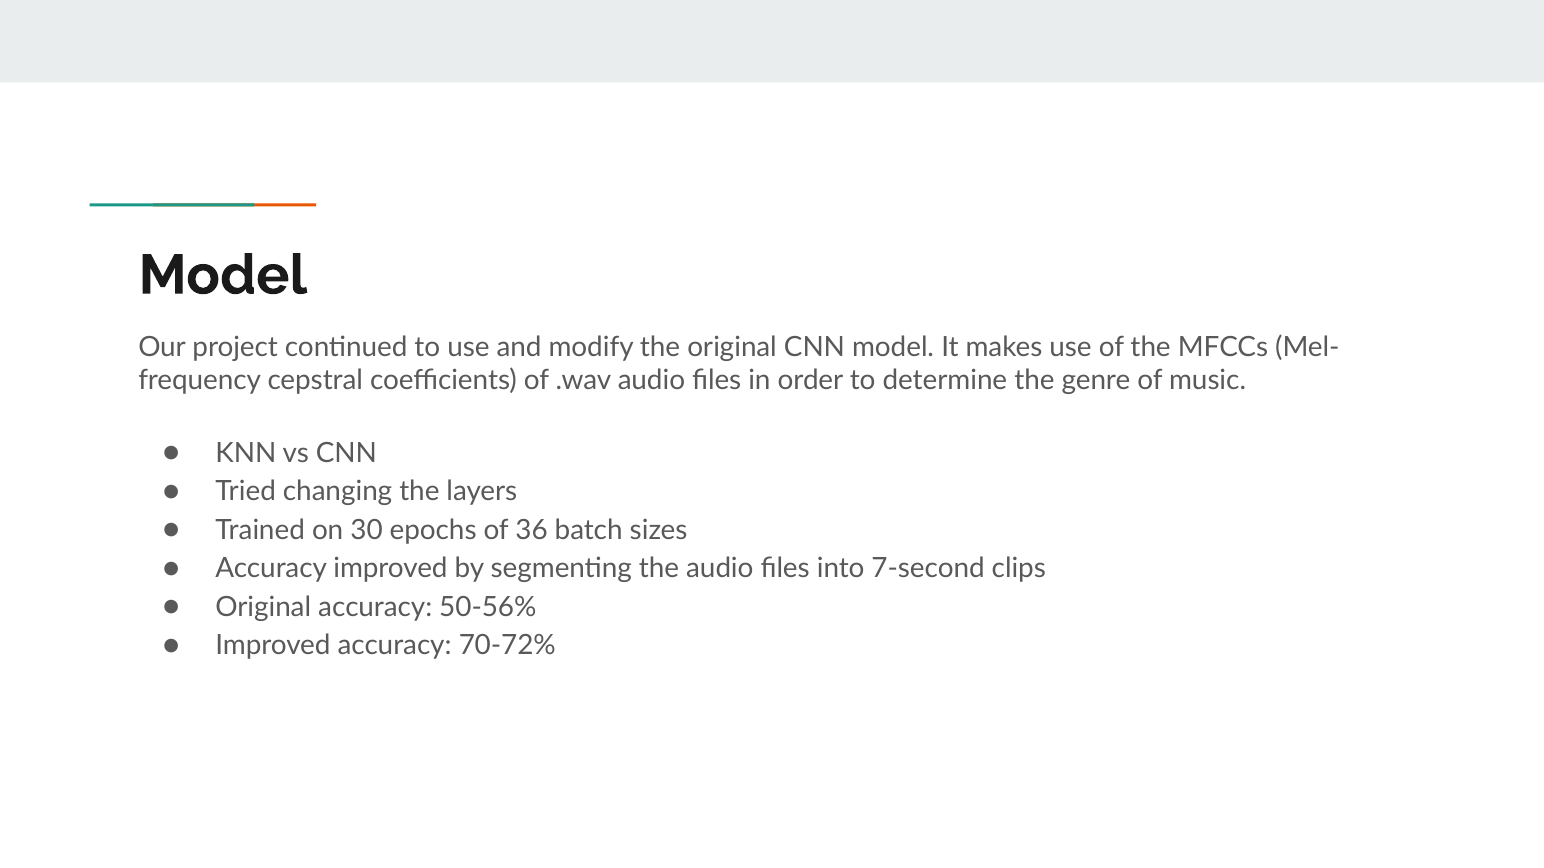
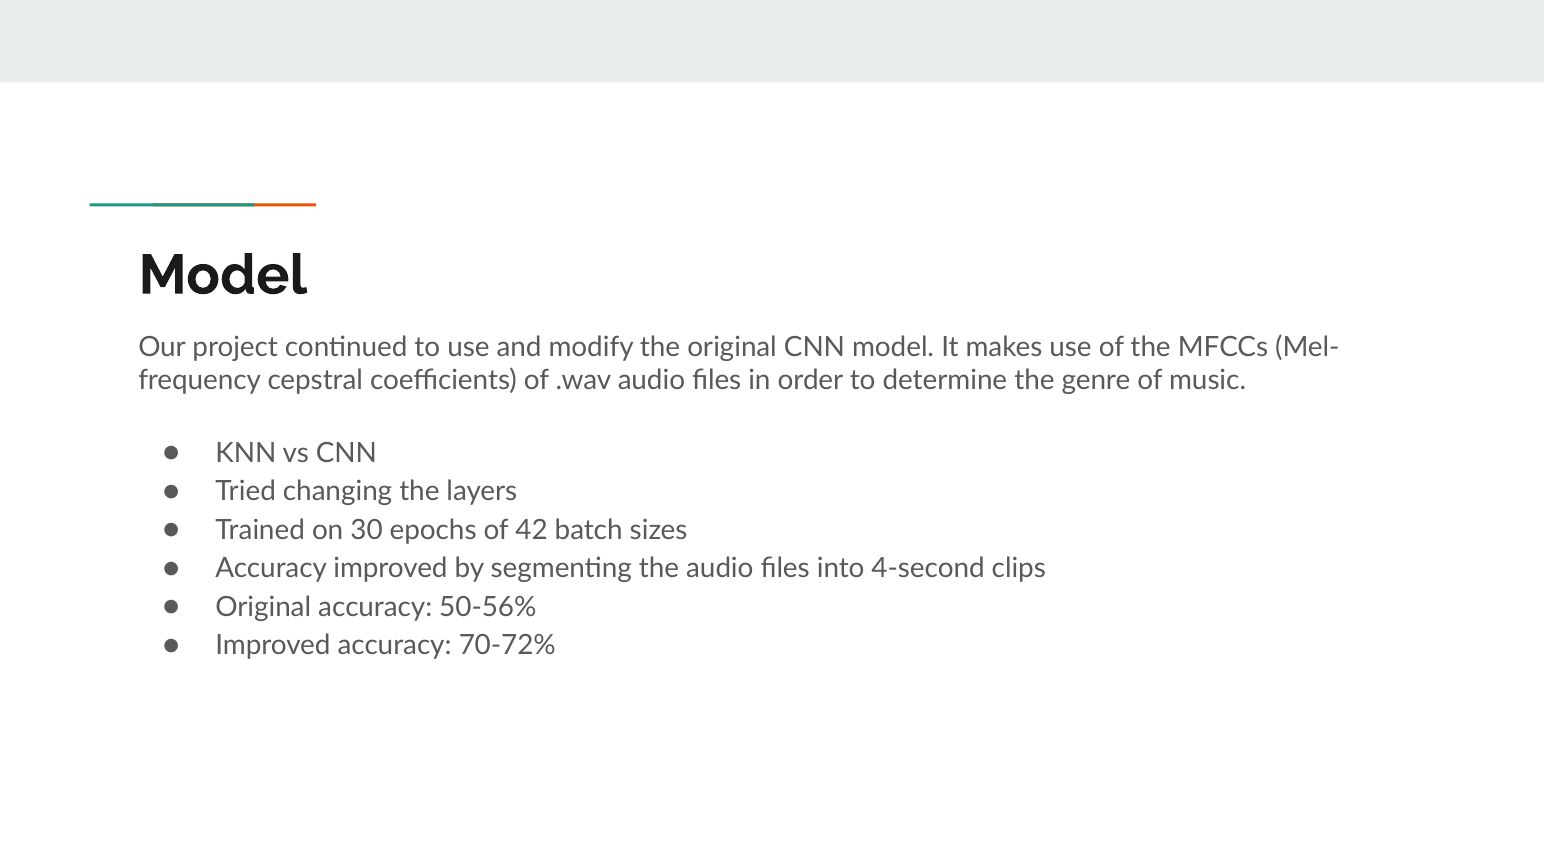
36: 36 -> 42
7-second: 7-second -> 4-second
